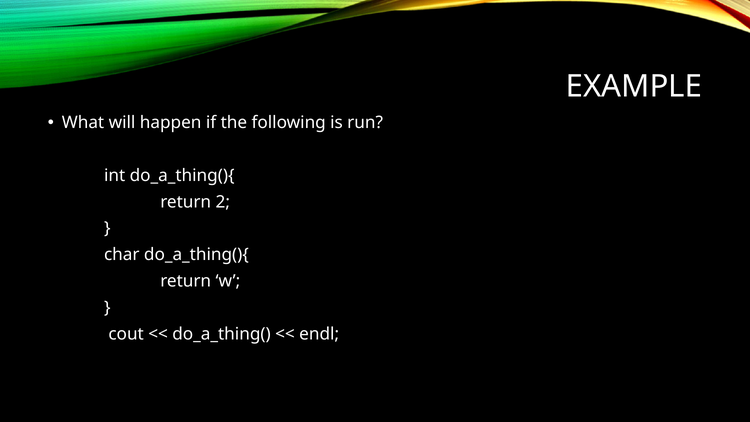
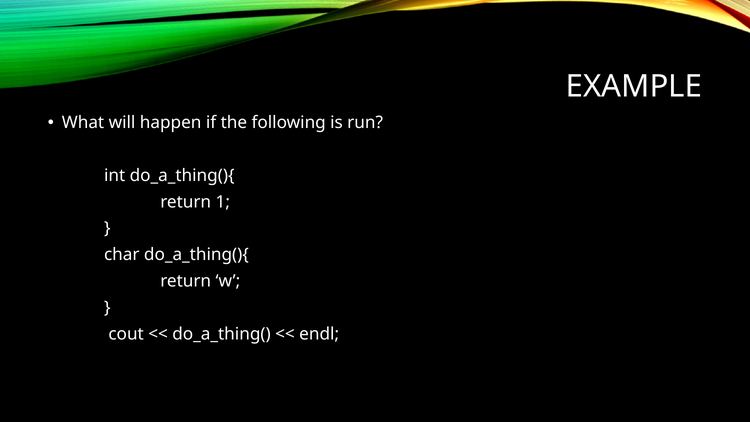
2: 2 -> 1
